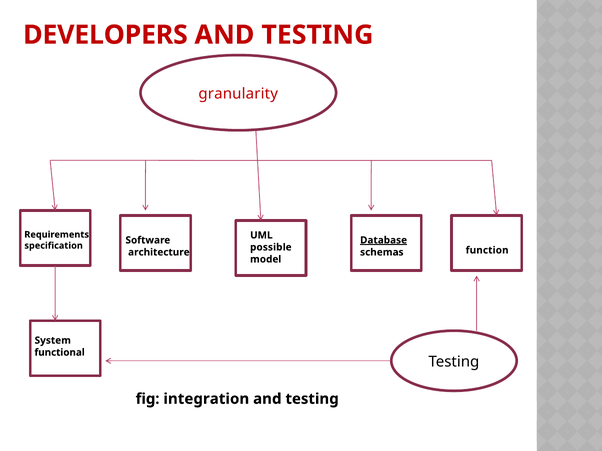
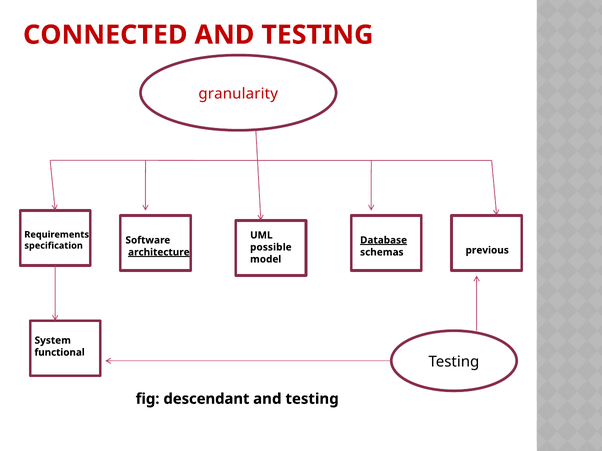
DEVELOPERS: DEVELOPERS -> CONNECTED
architecture underline: none -> present
function: function -> previous
integration: integration -> descendant
